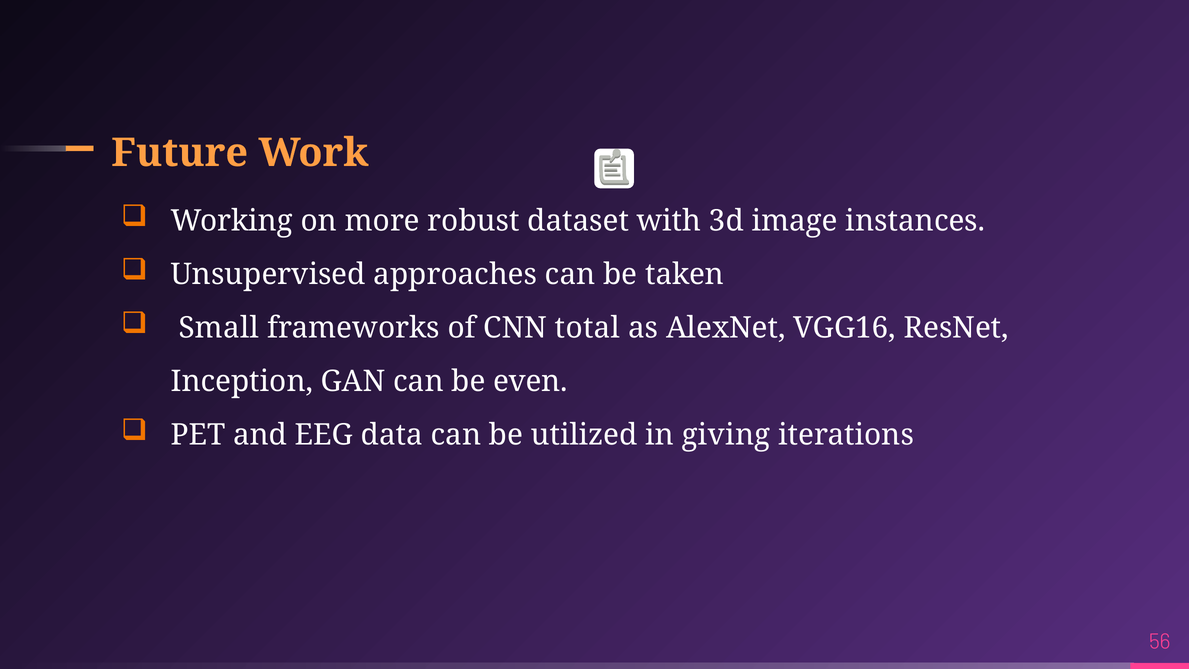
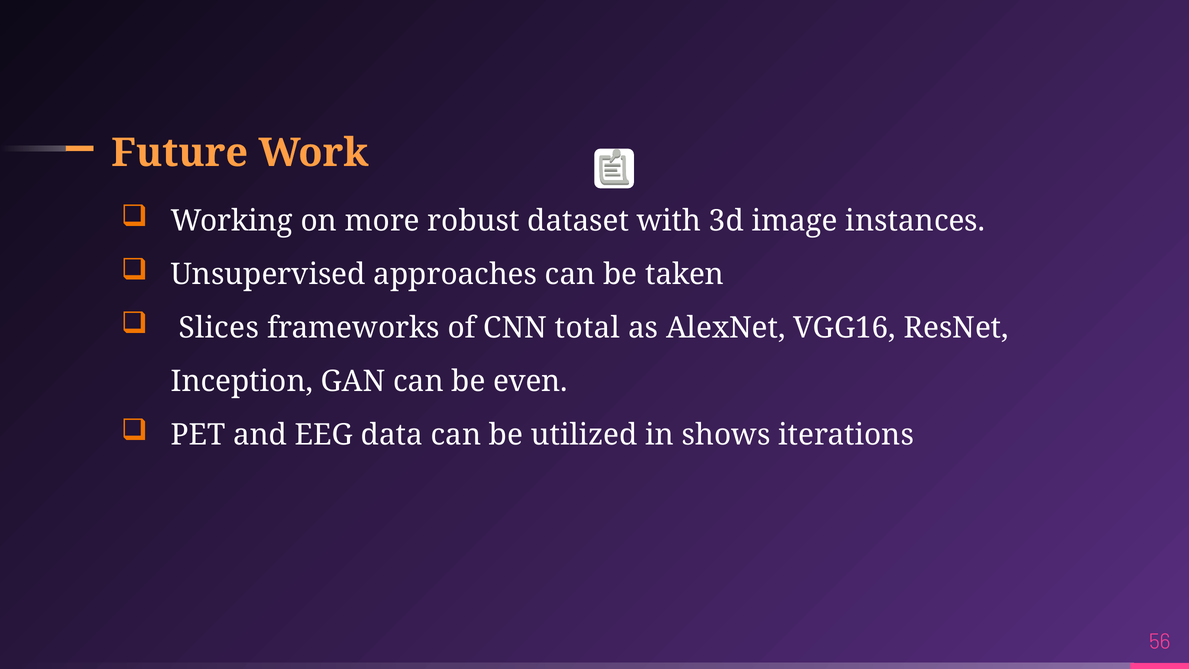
Small: Small -> Slices
giving: giving -> shows
